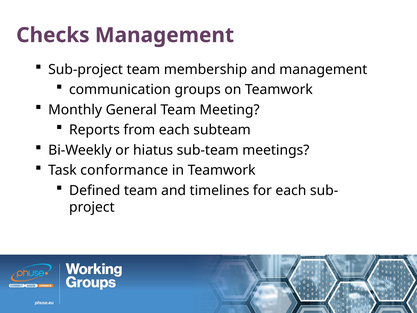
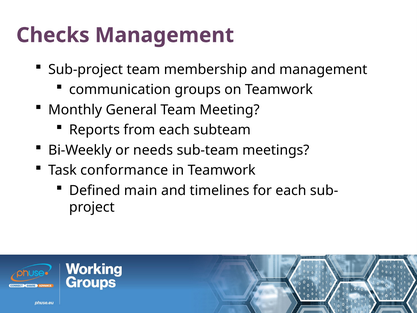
hiatus: hiatus -> needs
Defined team: team -> main
